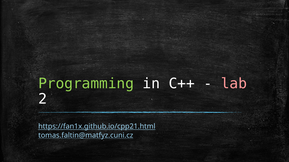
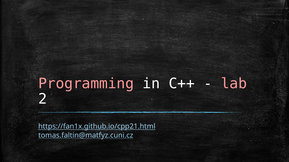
Programming colour: light green -> pink
